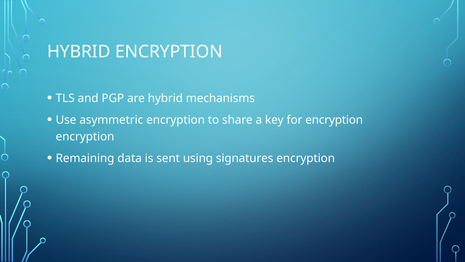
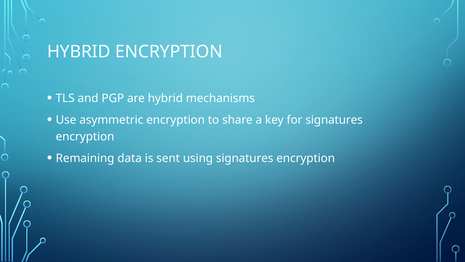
for encryption: encryption -> signatures
